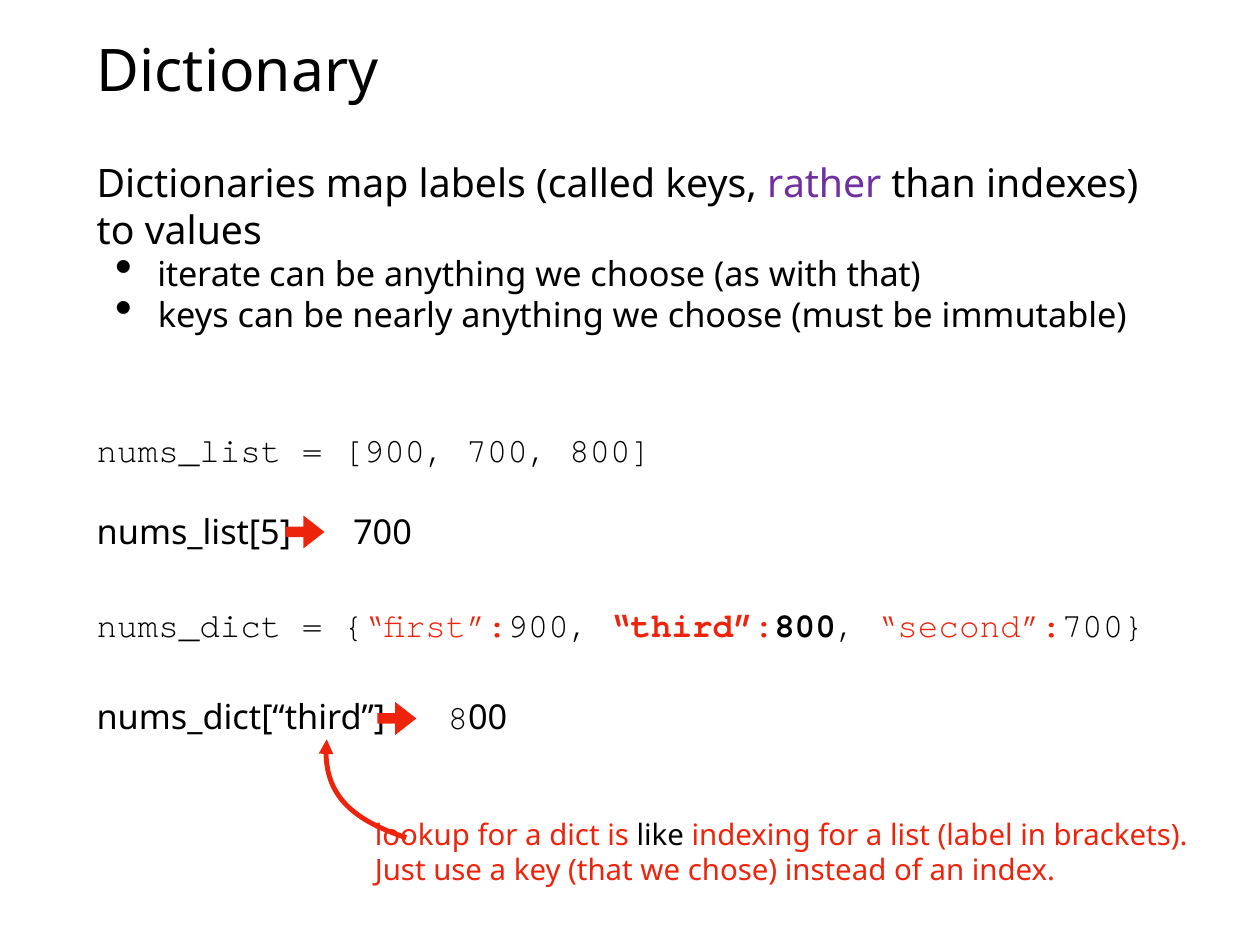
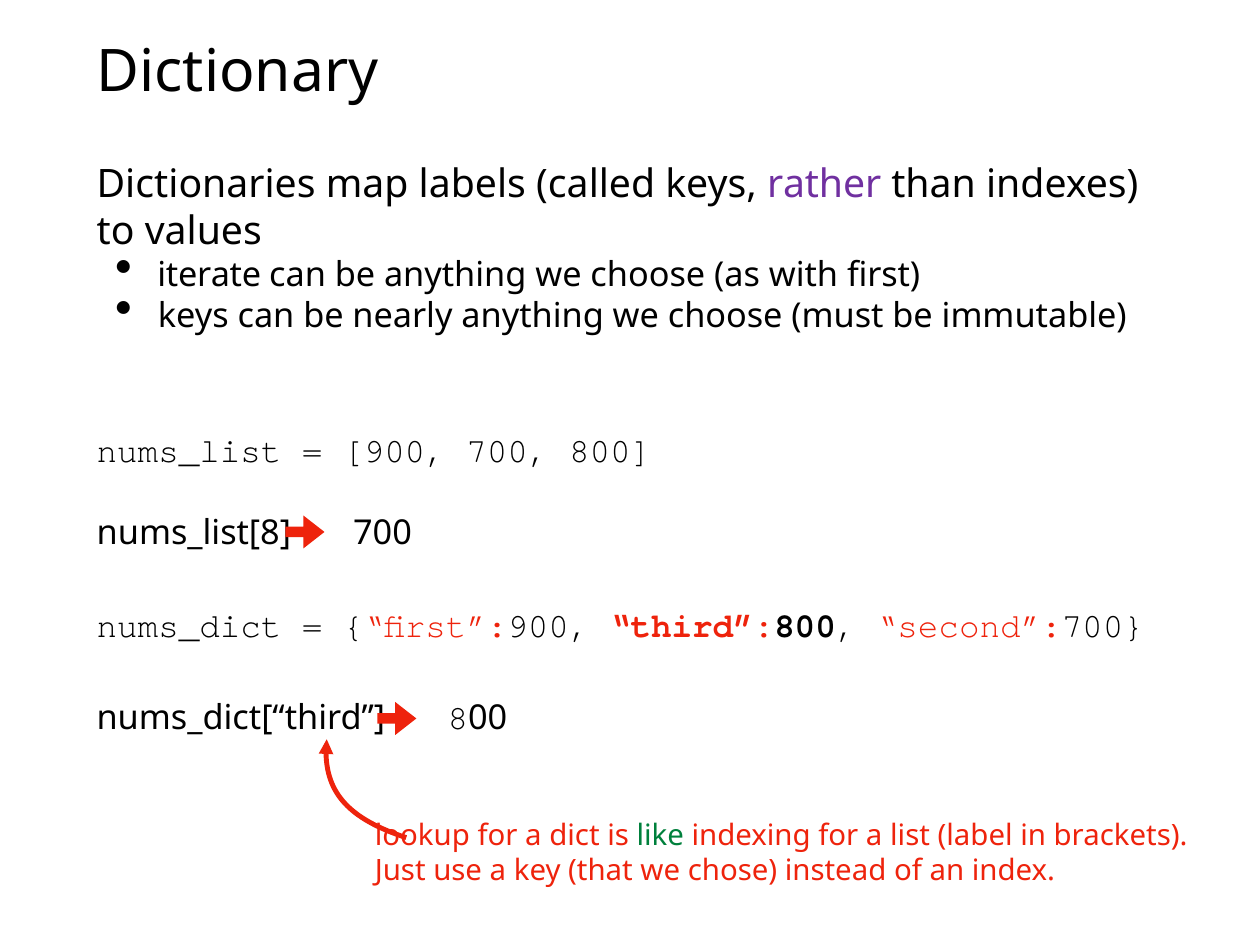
with that: that -> first
nums_list[5: nums_list[5 -> nums_list[8
like colour: black -> green
